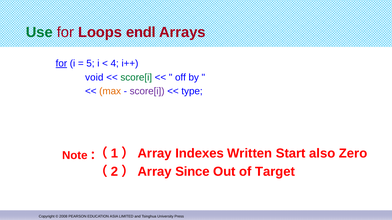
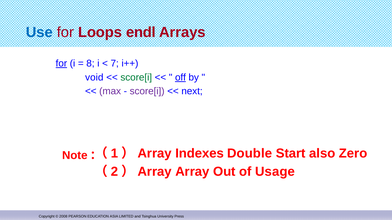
Use colour: green -> blue
5: 5 -> 8
4: 4 -> 7
off underline: none -> present
max colour: orange -> purple
type: type -> next
Written: Written -> Double
Since at (192, 172): Since -> Array
Target: Target -> Usage
